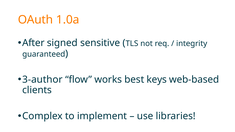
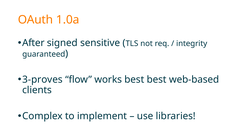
3-author: 3-author -> 3-proves
best keys: keys -> best
